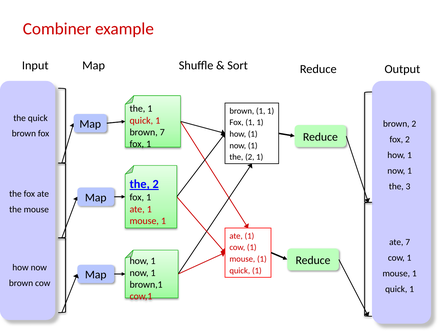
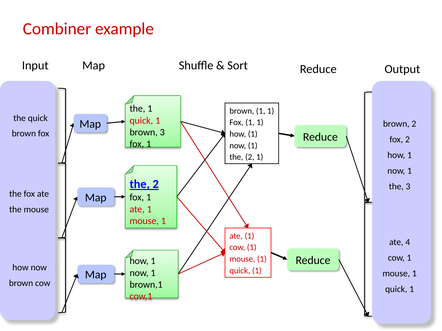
brown 7: 7 -> 3
ate 7: 7 -> 4
